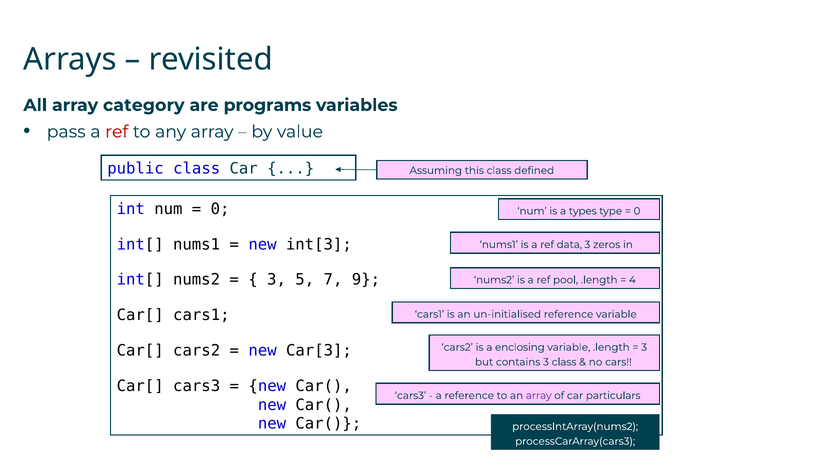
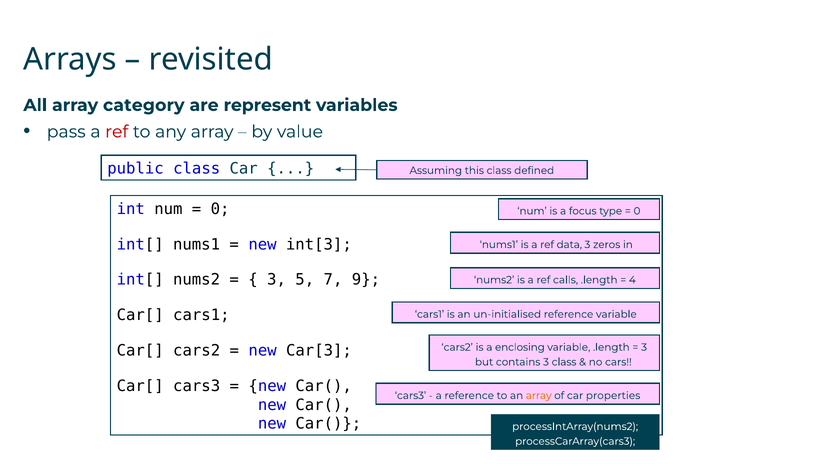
programs: programs -> represent
types: types -> focus
pool: pool -> calls
array at (539, 396) colour: purple -> orange
particulars: particulars -> properties
